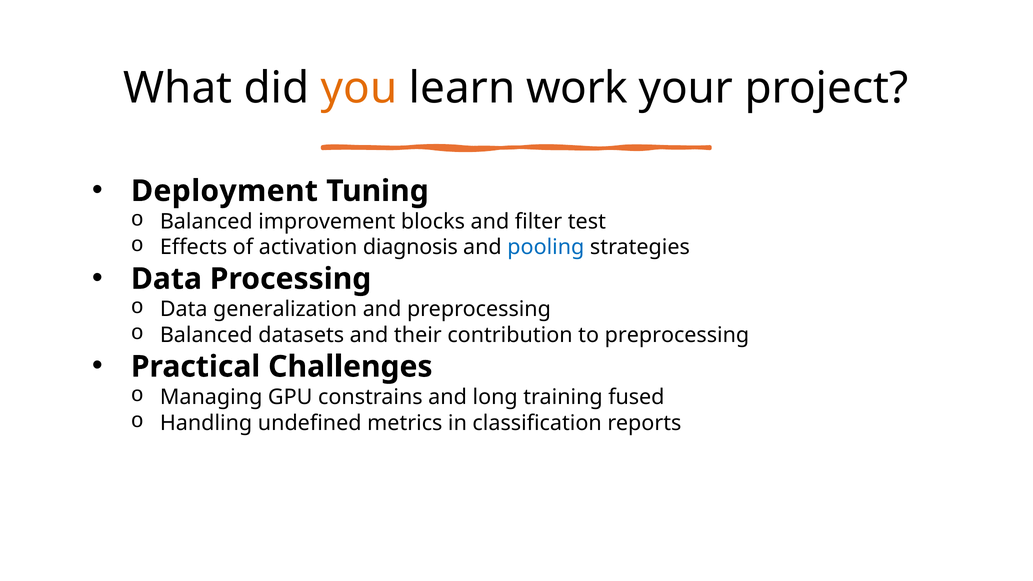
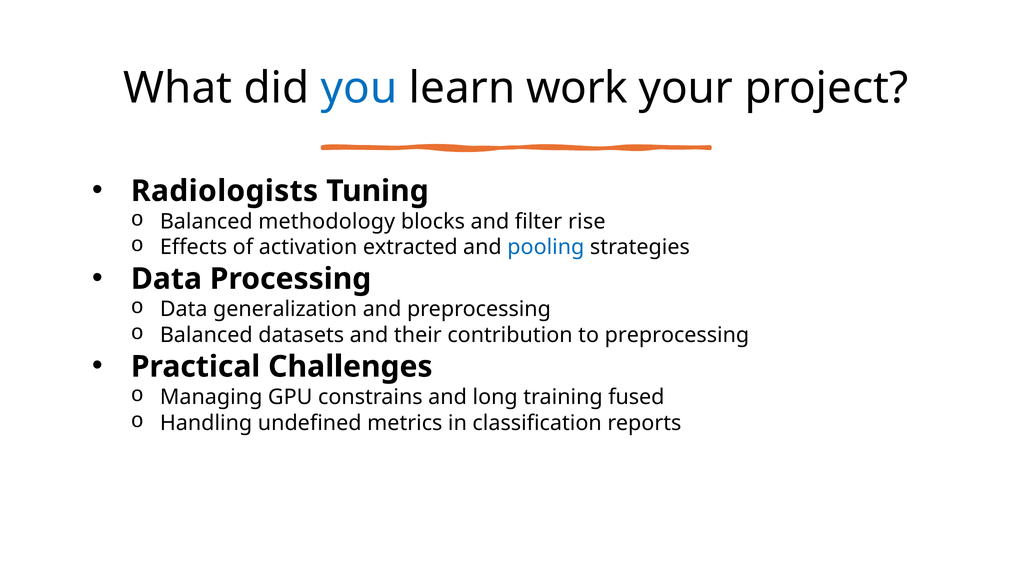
you colour: orange -> blue
Deployment: Deployment -> Radiologists
improvement: improvement -> methodology
test: test -> rise
diagnosis: diagnosis -> extracted
